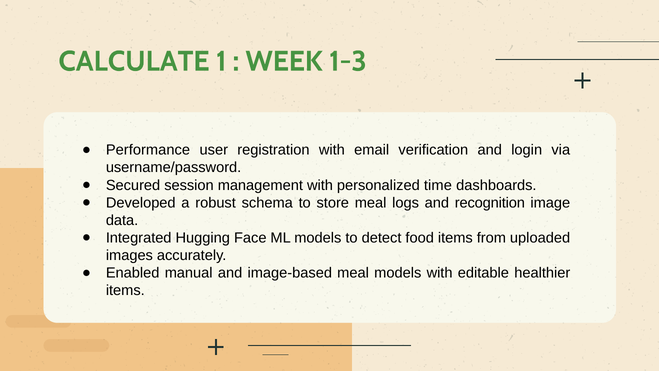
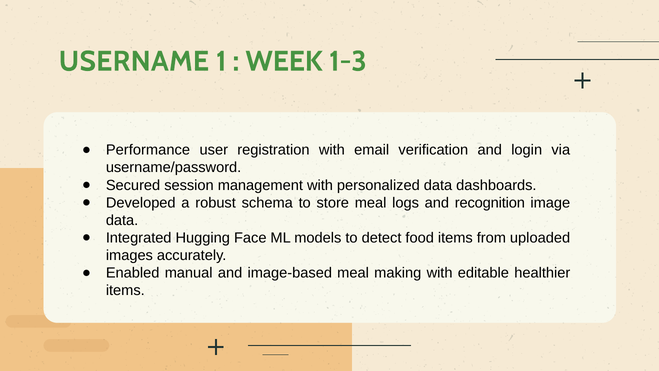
CALCULATE: CALCULATE -> USERNAME
personalized time: time -> data
meal models: models -> making
